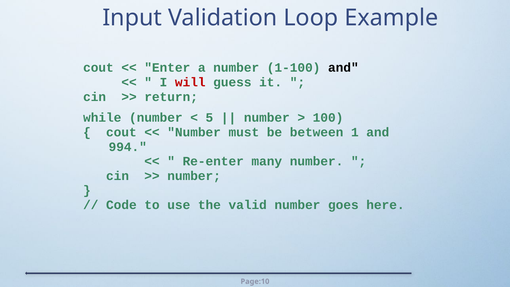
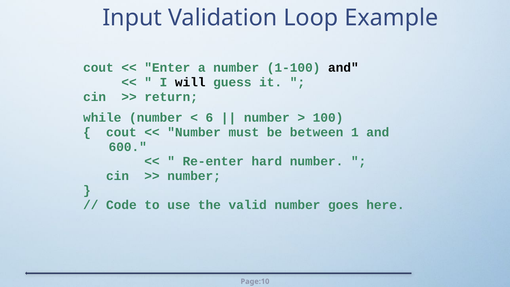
will colour: red -> black
5: 5 -> 6
994: 994 -> 600
many: many -> hard
